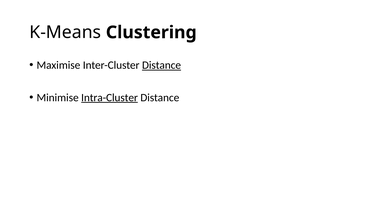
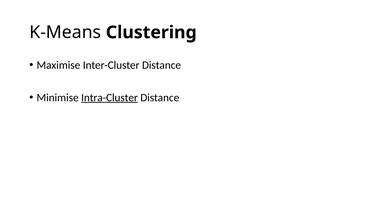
Distance at (162, 65) underline: present -> none
